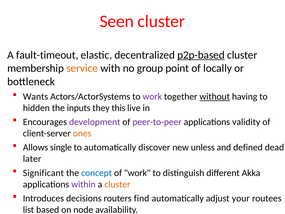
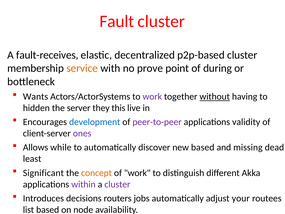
Seen: Seen -> Fault
fault-timeout: fault-timeout -> fault-receives
p2p-based underline: present -> none
group: group -> prove
locally: locally -> during
inputs: inputs -> server
development colour: purple -> blue
ones colour: orange -> purple
single: single -> while
new unless: unless -> based
defined: defined -> missing
later: later -> least
concept colour: blue -> orange
cluster at (117, 184) colour: orange -> purple
find: find -> jobs
